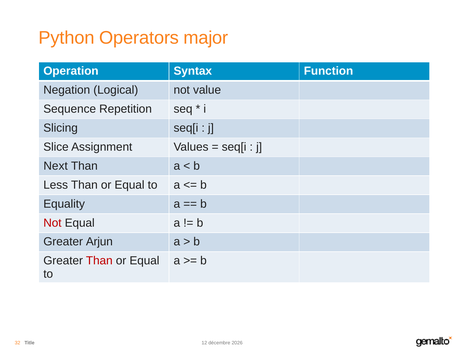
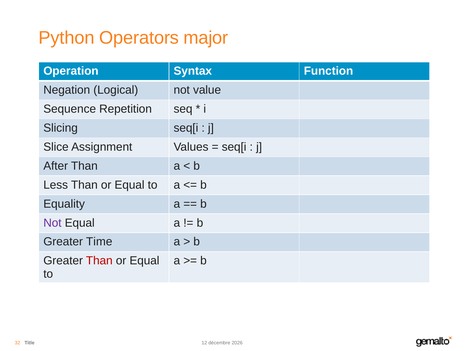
Next: Next -> After
Not at (52, 223) colour: red -> purple
Arjun: Arjun -> Time
